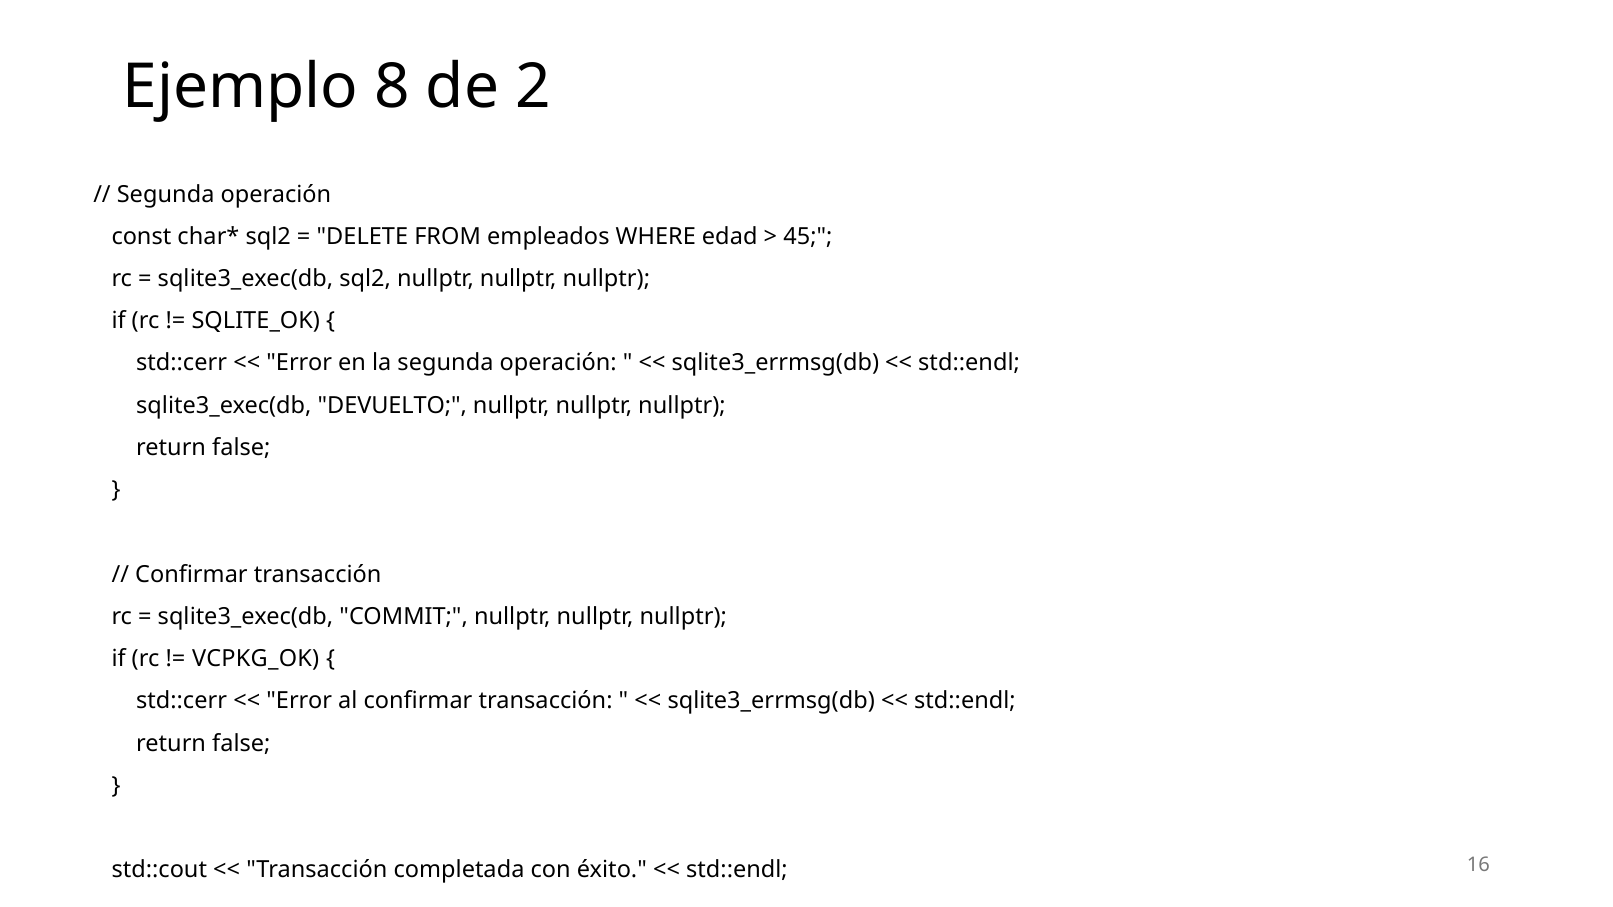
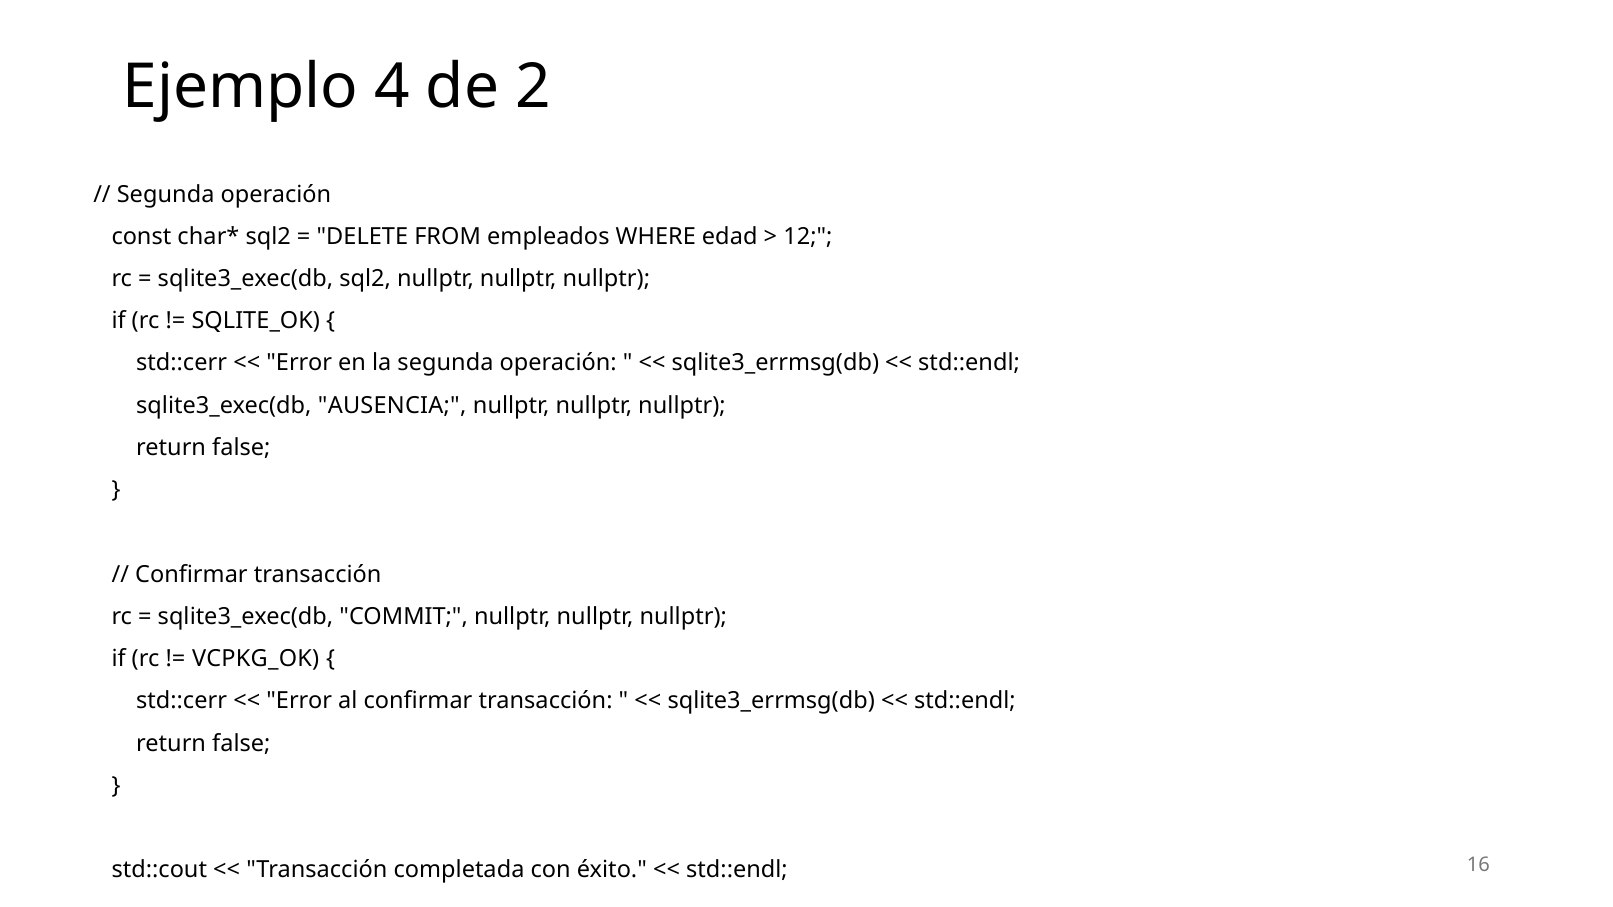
8: 8 -> 4
45: 45 -> 12
DEVUELTO: DEVUELTO -> AUSENCIA
